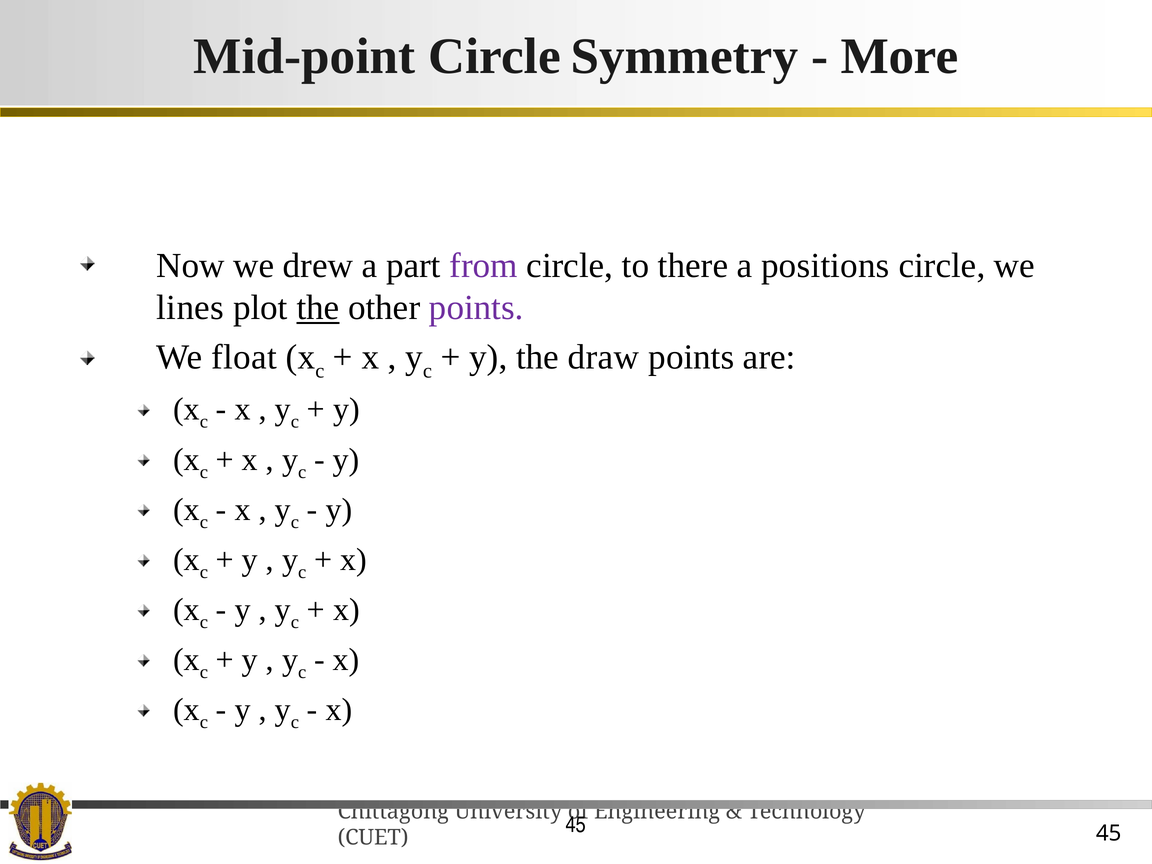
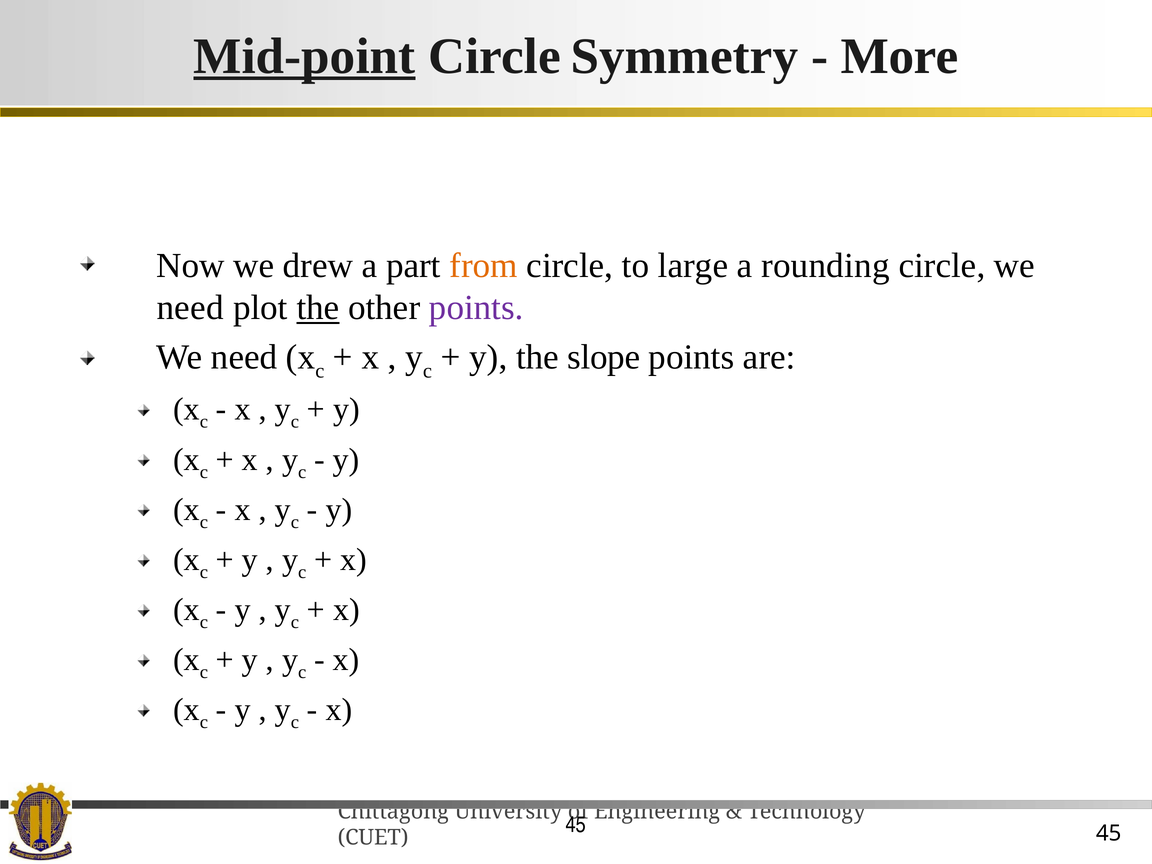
Mid-point underline: none -> present
from colour: purple -> orange
there: there -> large
positions: positions -> rounding
lines at (190, 308): lines -> need
float at (244, 357): float -> need
draw: draw -> slope
